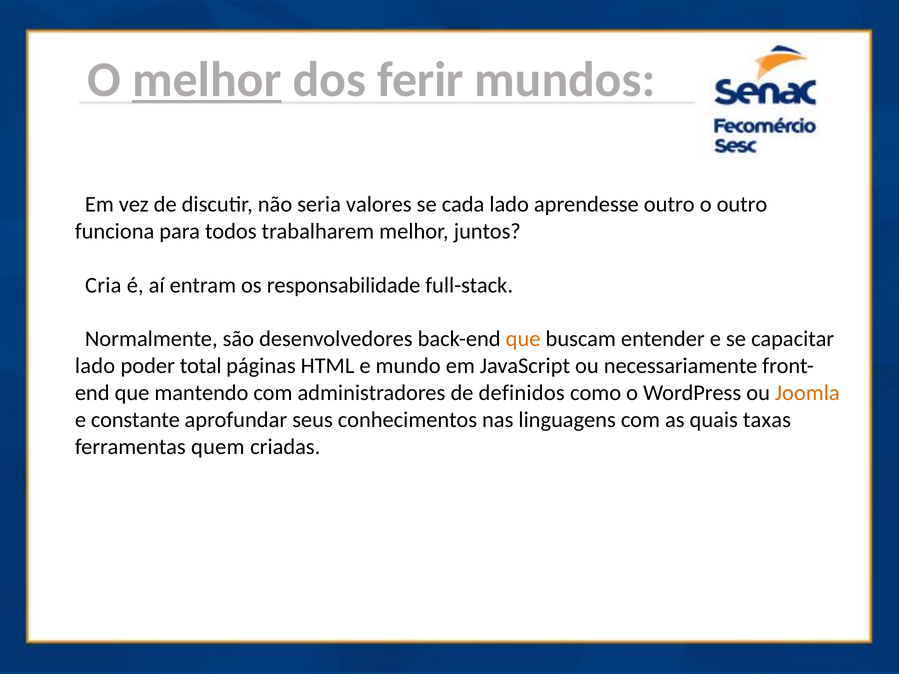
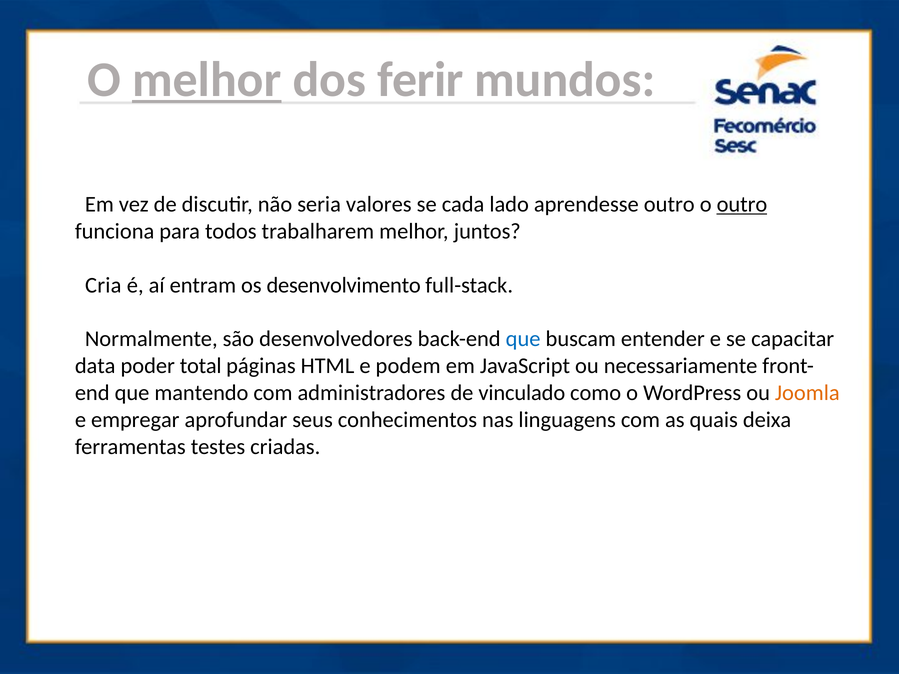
outro at (742, 204) underline: none -> present
responsabilidade: responsabilidade -> desenvolvimento
que at (523, 339) colour: orange -> blue
lado at (95, 366): lado -> data
mundo: mundo -> podem
definidos: definidos -> vinculado
constante: constante -> empregar
taxas: taxas -> deixa
quem: quem -> testes
